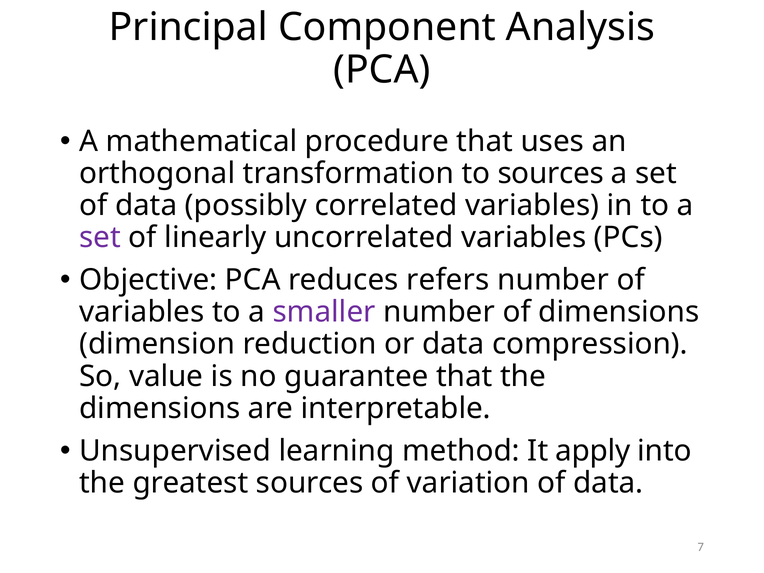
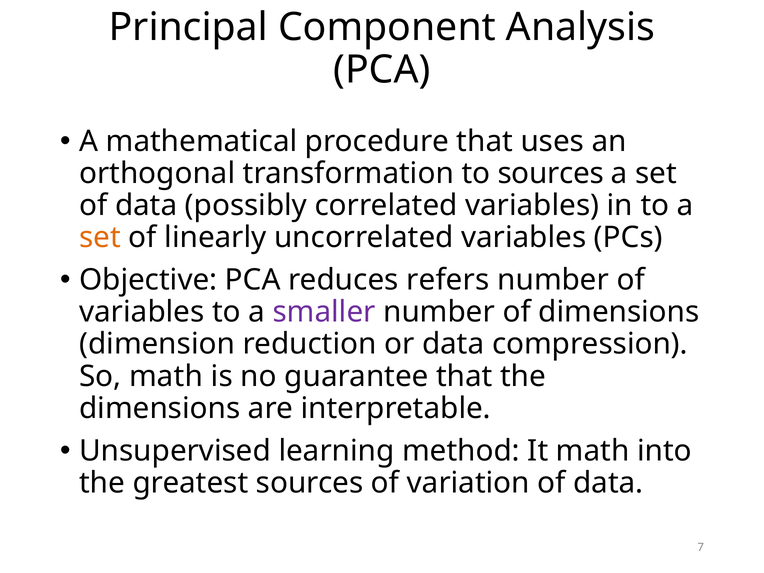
set at (100, 237) colour: purple -> orange
So value: value -> math
It apply: apply -> math
